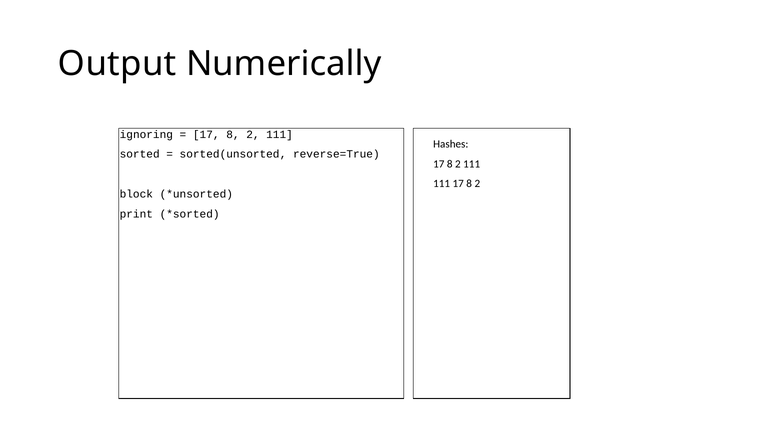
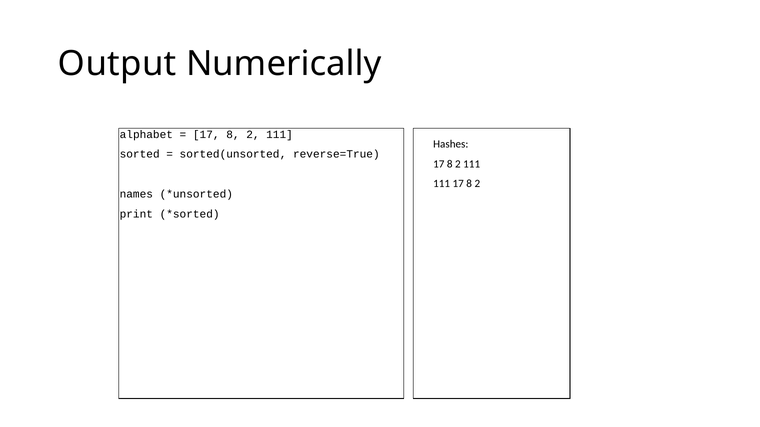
ignoring: ignoring -> alphabet
block: block -> names
